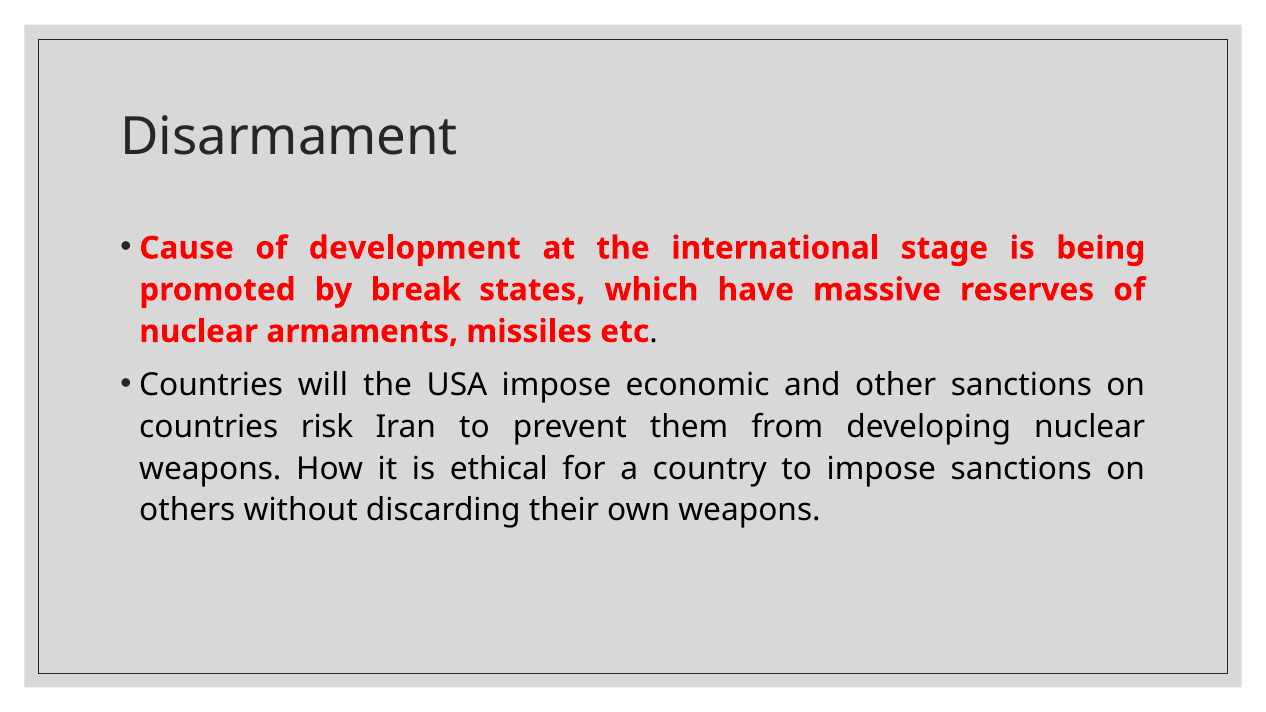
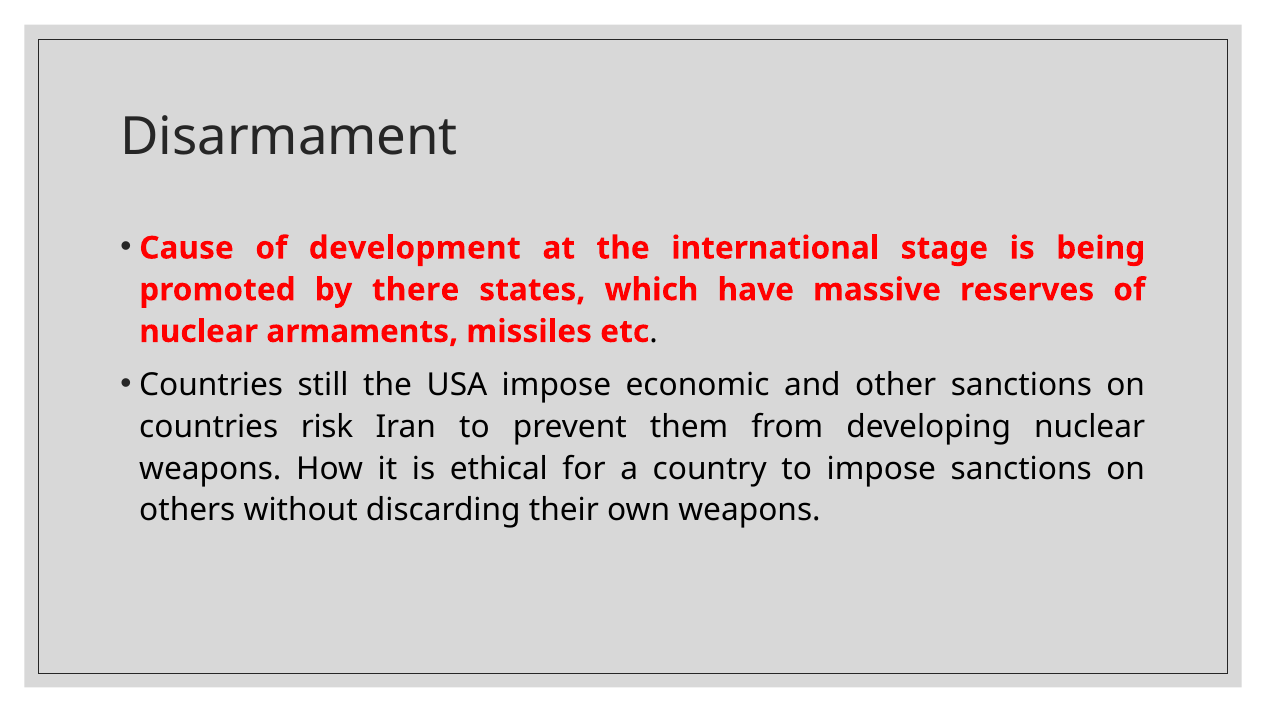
break: break -> there
will: will -> still
